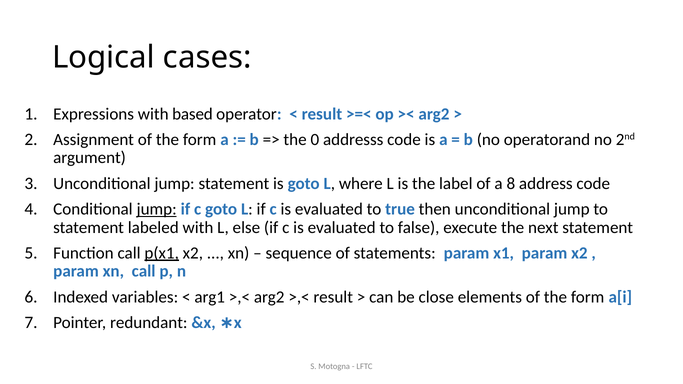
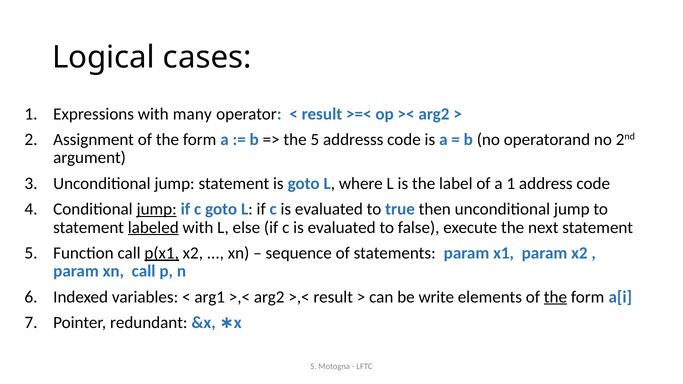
based: based -> many
the 0: 0 -> 5
a 8: 8 -> 1
labeled underline: none -> present
close: close -> write
the at (555, 297) underline: none -> present
